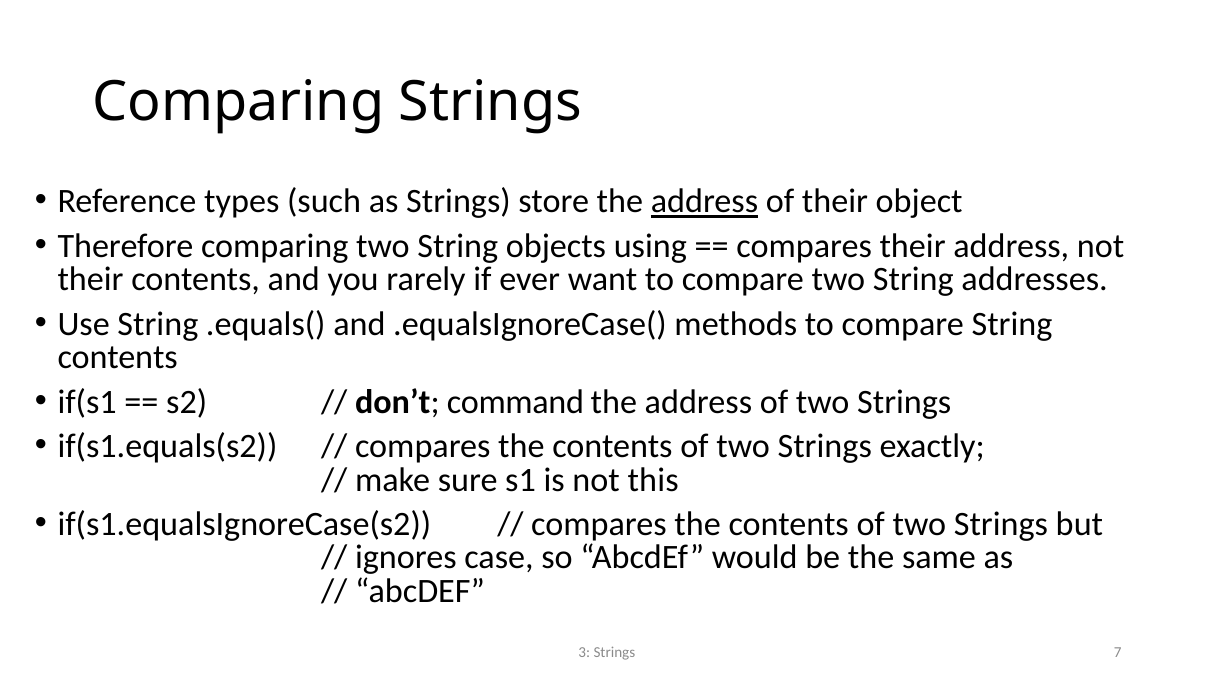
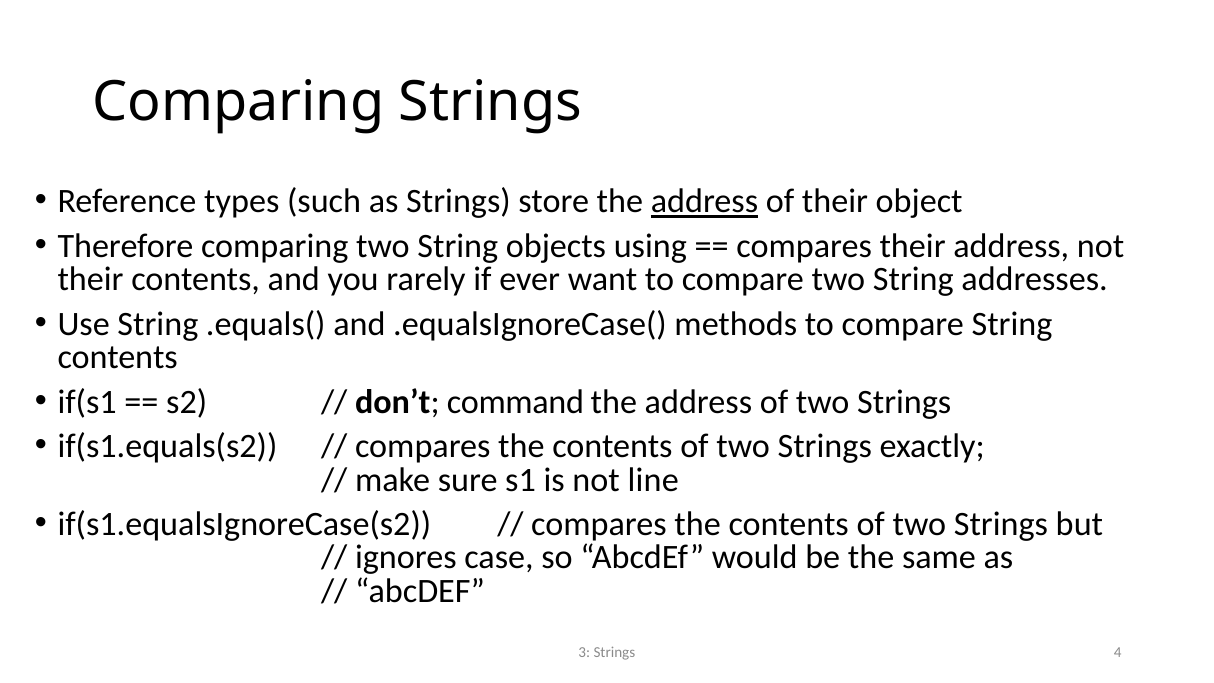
this: this -> line
7: 7 -> 4
